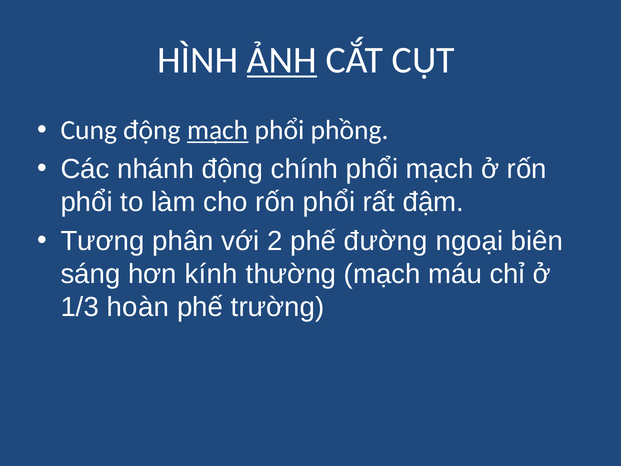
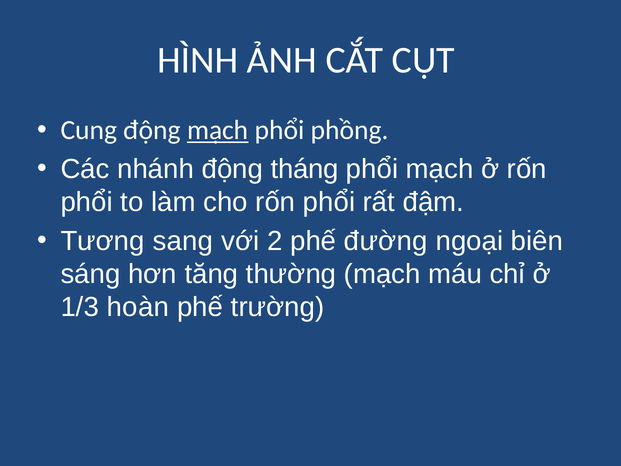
ẢNH underline: present -> none
chính: chính -> tháng
phân: phân -> sang
kính: kính -> tăng
